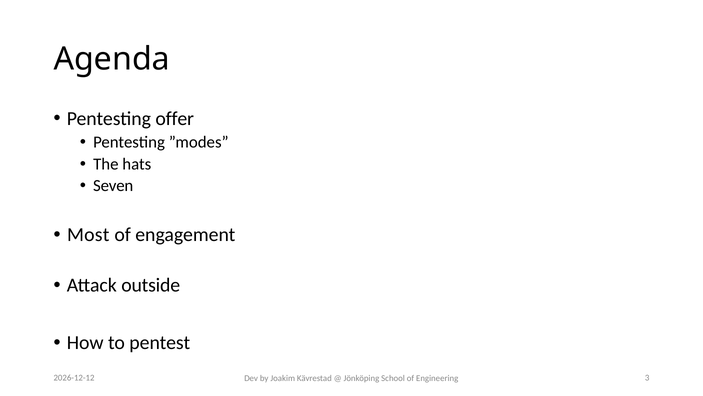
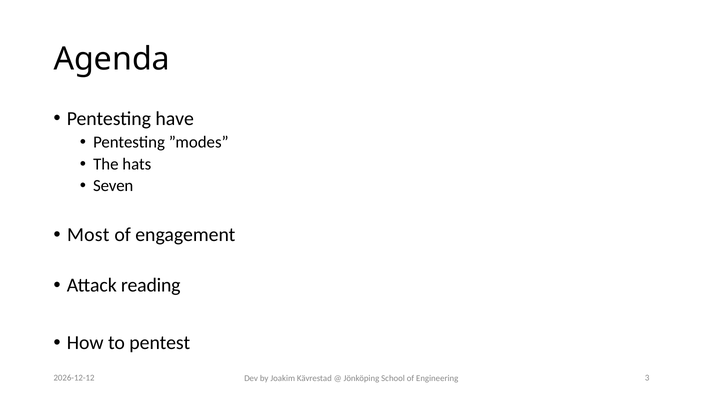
offer: offer -> have
outside: outside -> reading
